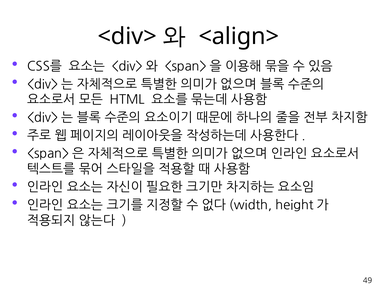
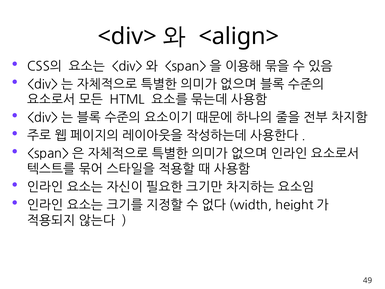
CSS를: CSS를 -> CSS의
